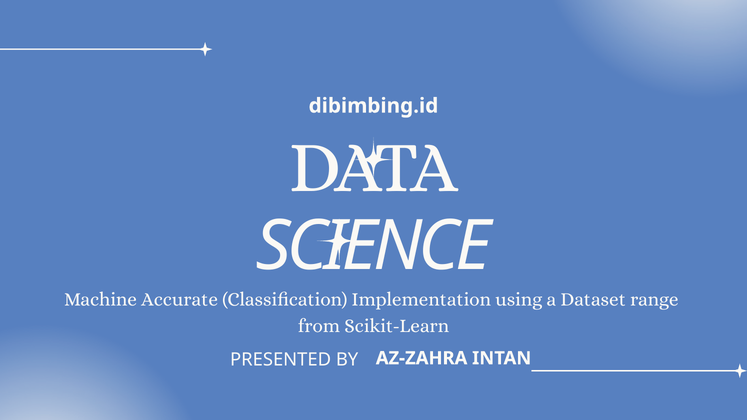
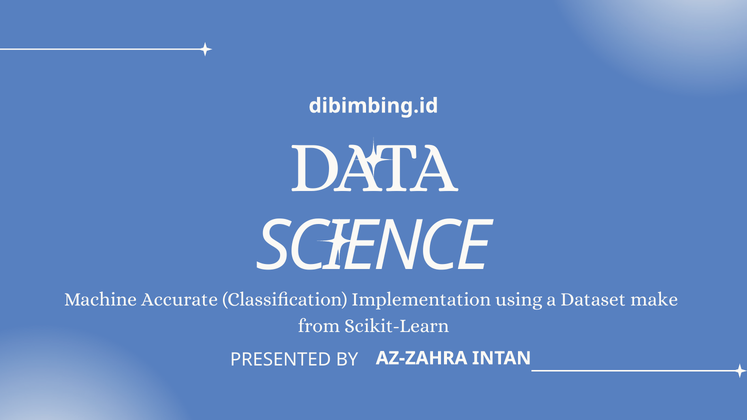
range: range -> make
